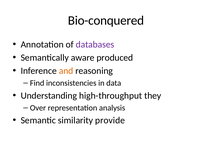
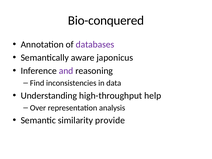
produced: produced -> japonicus
and colour: orange -> purple
they: they -> help
